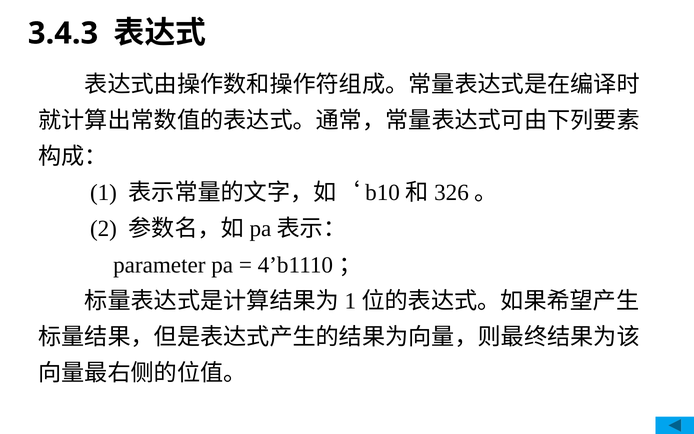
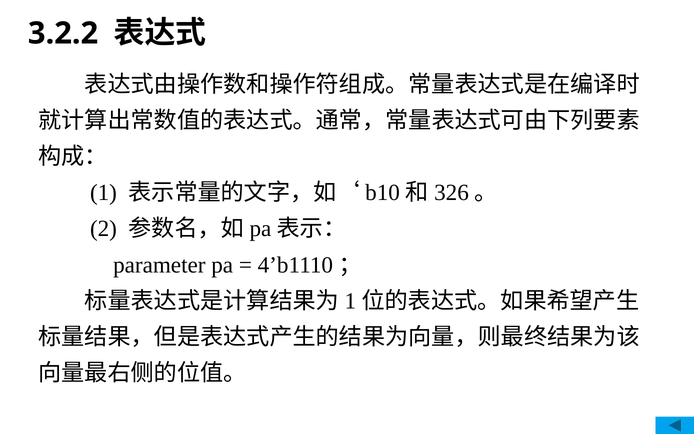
3.4.3: 3.4.3 -> 3.2.2
